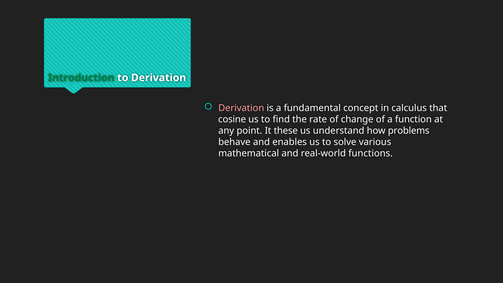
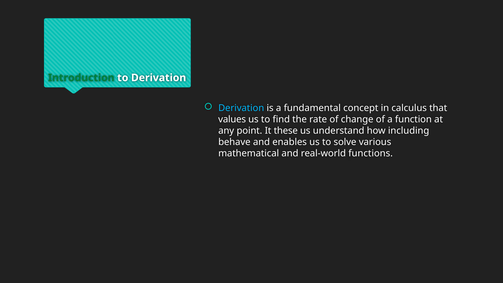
Derivation at (241, 108) colour: pink -> light blue
cosine: cosine -> values
problems: problems -> including
